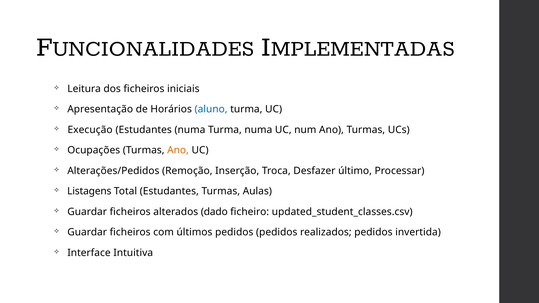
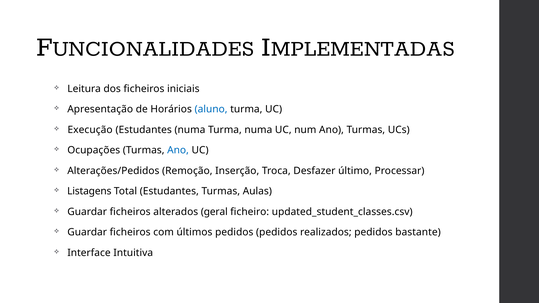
Ano at (178, 150) colour: orange -> blue
dado: dado -> geral
invertida: invertida -> bastante
